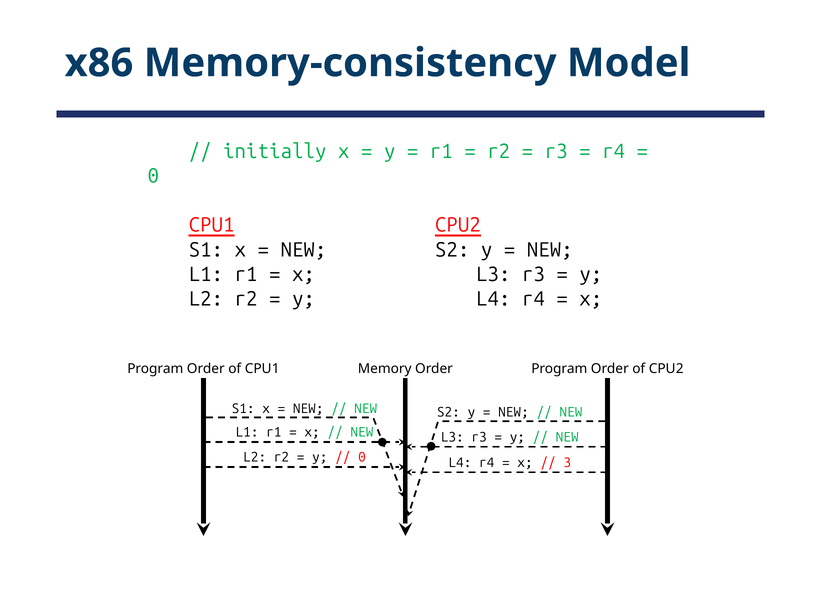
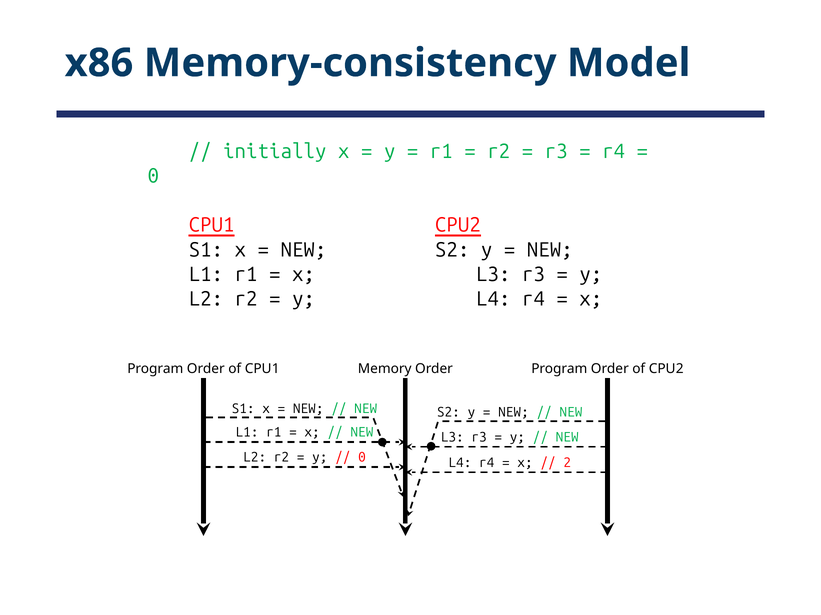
3: 3 -> 2
